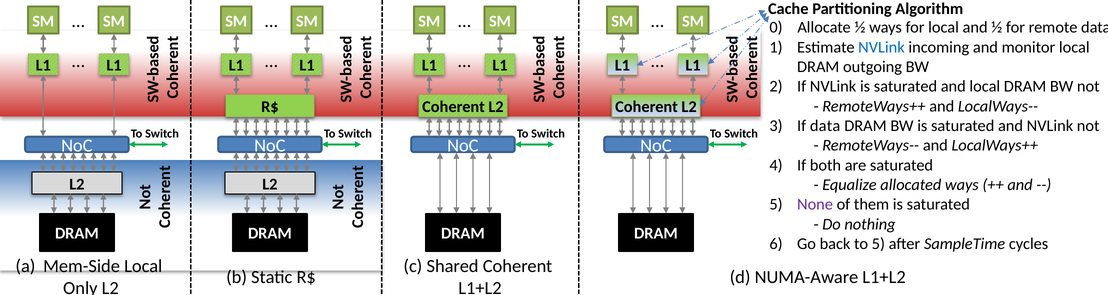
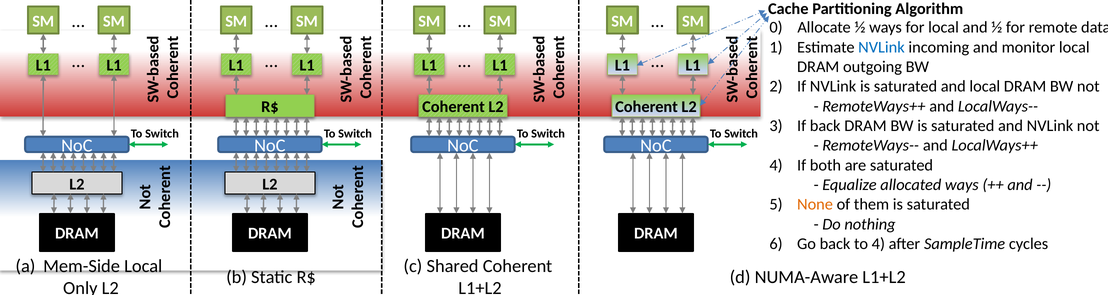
If data: data -> back
None colour: purple -> orange
to 5: 5 -> 4
